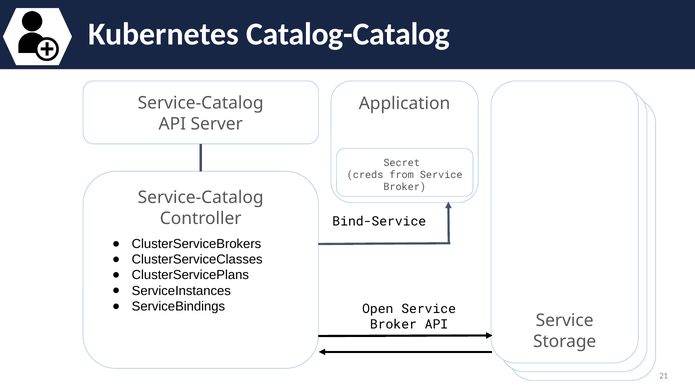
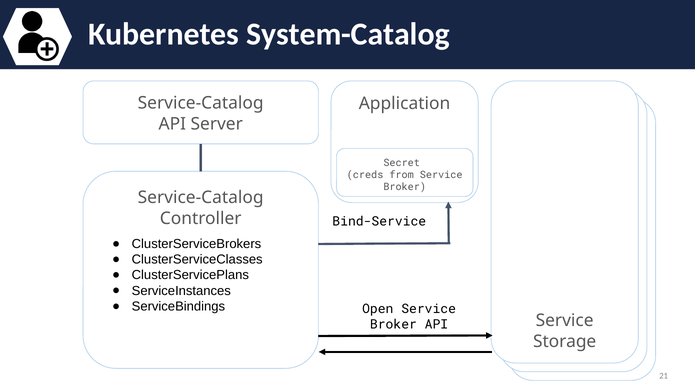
Catalog-Catalog: Catalog-Catalog -> System-Catalog
